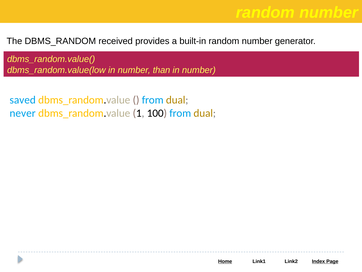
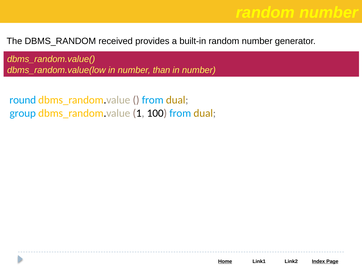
saved: saved -> round
never: never -> group
